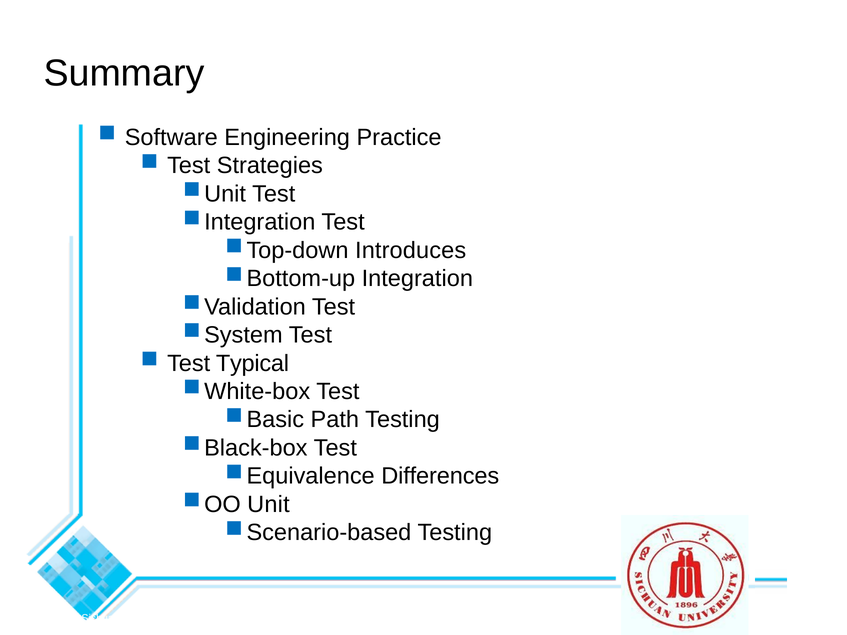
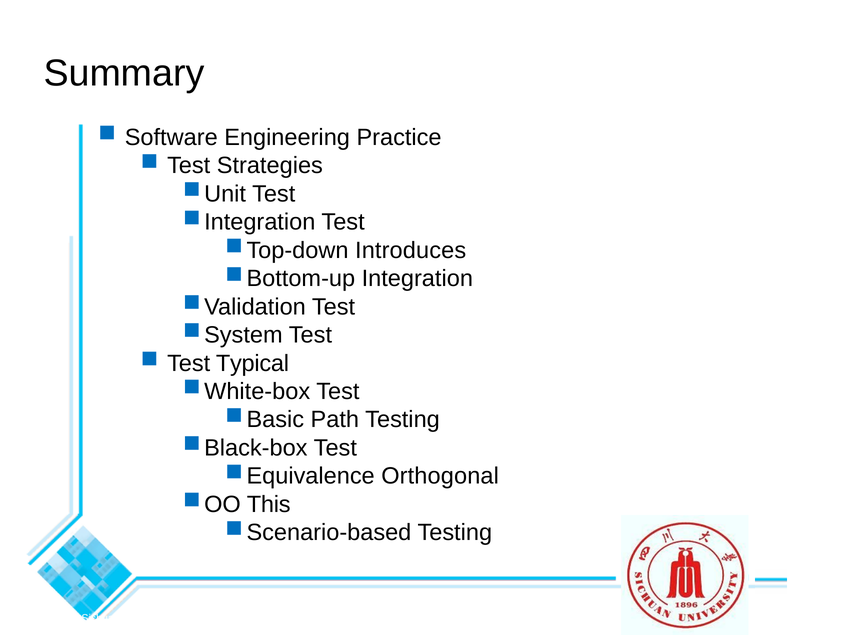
Differences: Differences -> Orthogonal
Unit: Unit -> This
